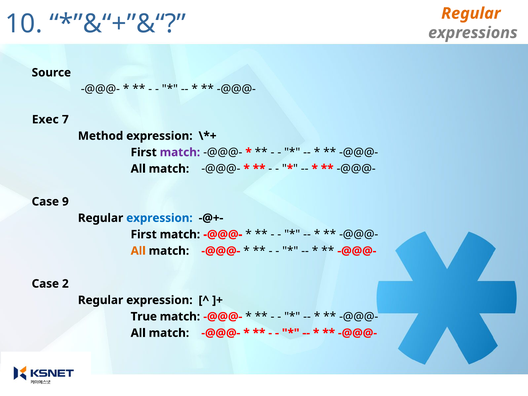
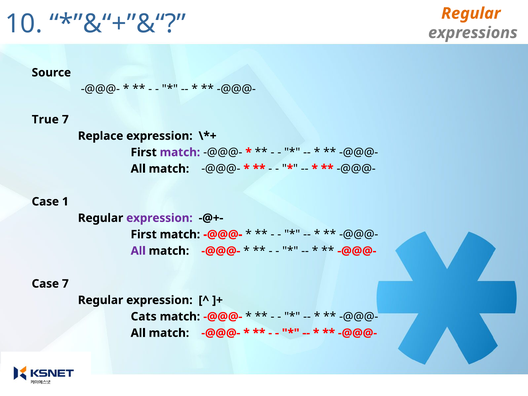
Exec: Exec -> True
Method: Method -> Replace
9: 9 -> 1
expression at (159, 218) colour: blue -> purple
All at (138, 251) colour: orange -> purple
Case 2: 2 -> 7
True: True -> Cats
